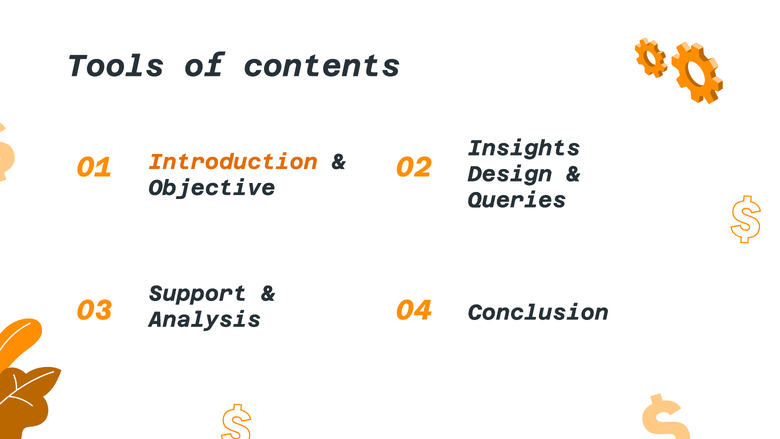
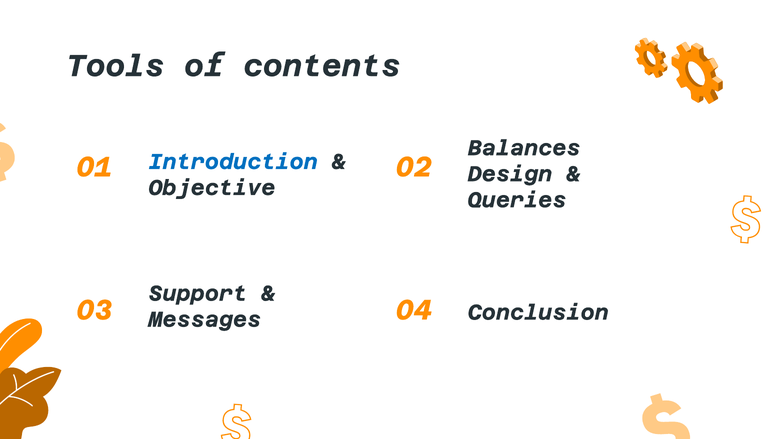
Insights: Insights -> Balances
Introduction colour: orange -> blue
Analysis: Analysis -> Messages
